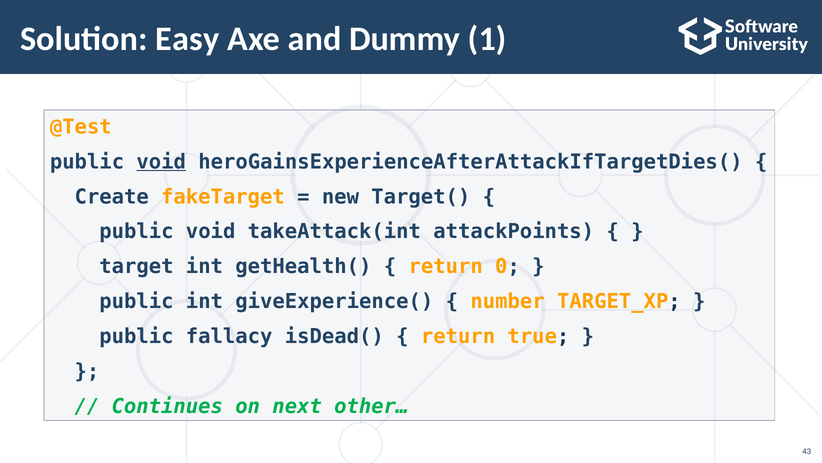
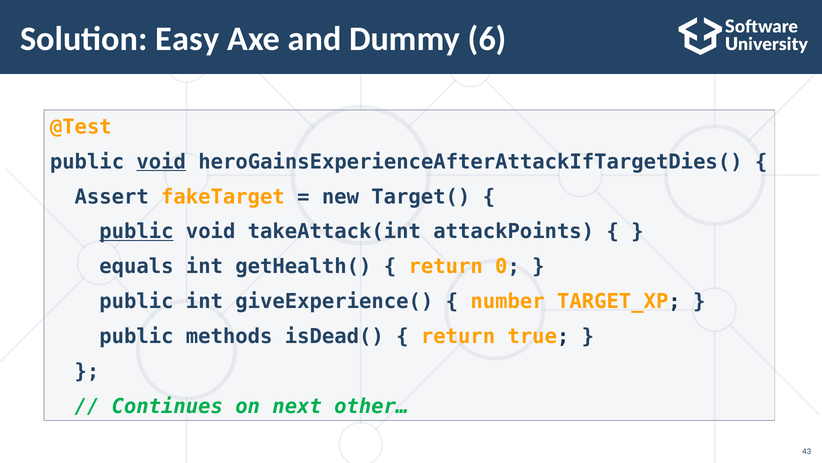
1: 1 -> 6
Create: Create -> Assert
public at (136, 231) underline: none -> present
target: target -> equals
fallacy: fallacy -> methods
